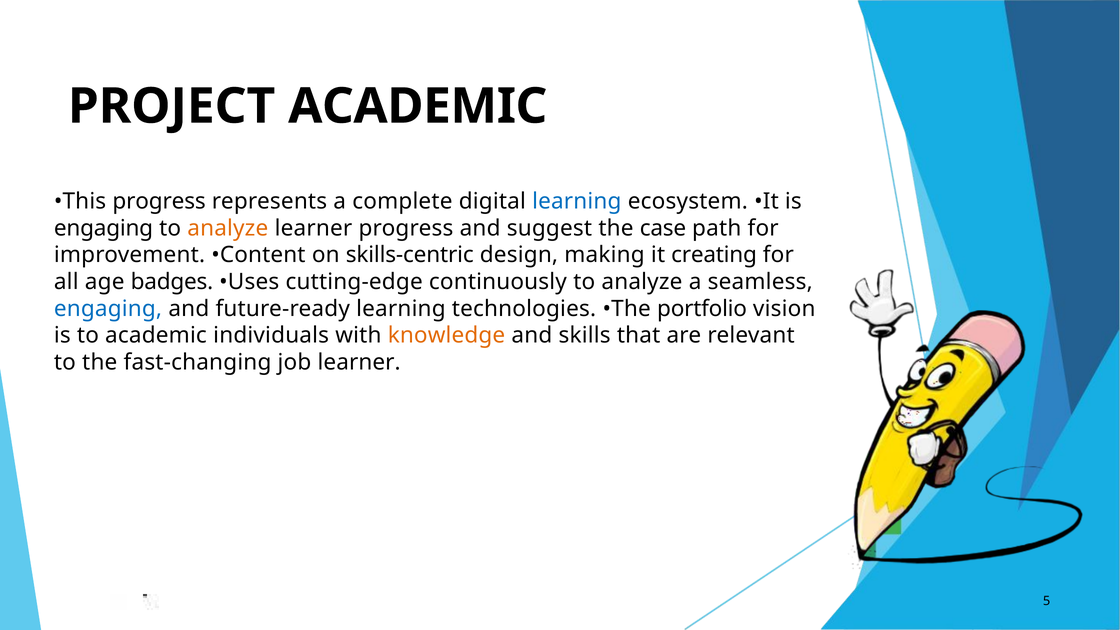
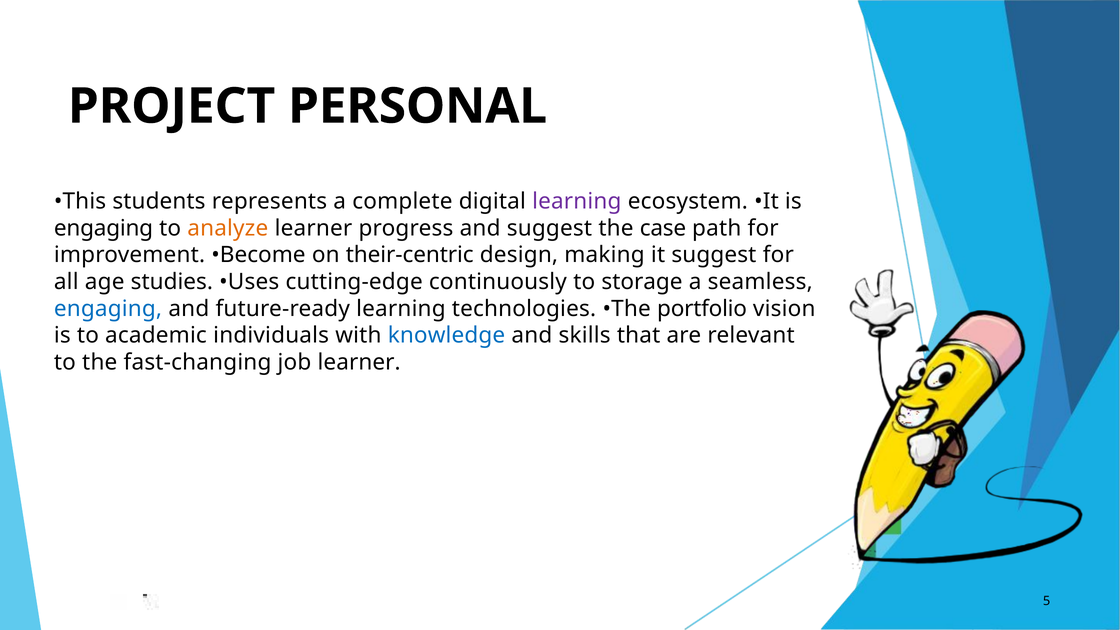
PROJECT ACADEMIC: ACADEMIC -> PERSONAL
This progress: progress -> students
learning at (577, 201) colour: blue -> purple
Content: Content -> Become
skills-centric: skills-centric -> their-centric
it creating: creating -> suggest
badges: badges -> studies
analyze at (642, 282): analyze -> storage
knowledge colour: orange -> blue
